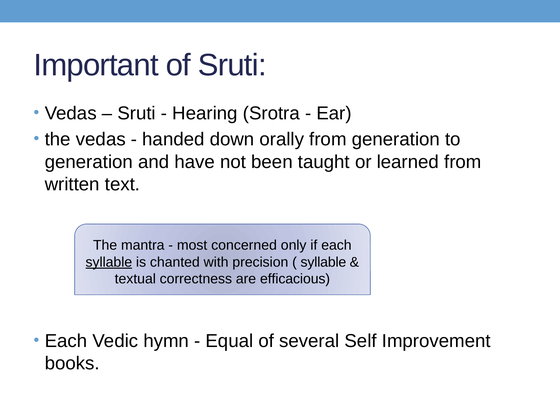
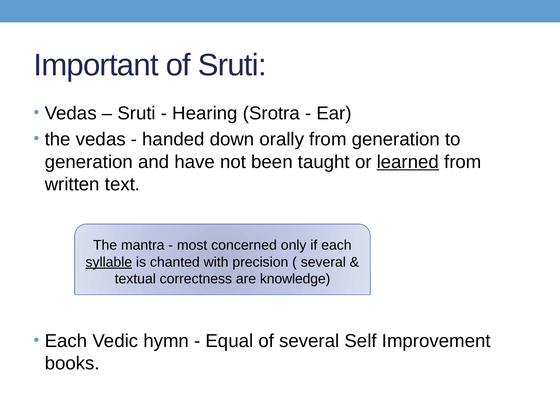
learned underline: none -> present
syllable at (323, 262): syllable -> several
efficacious: efficacious -> knowledge
